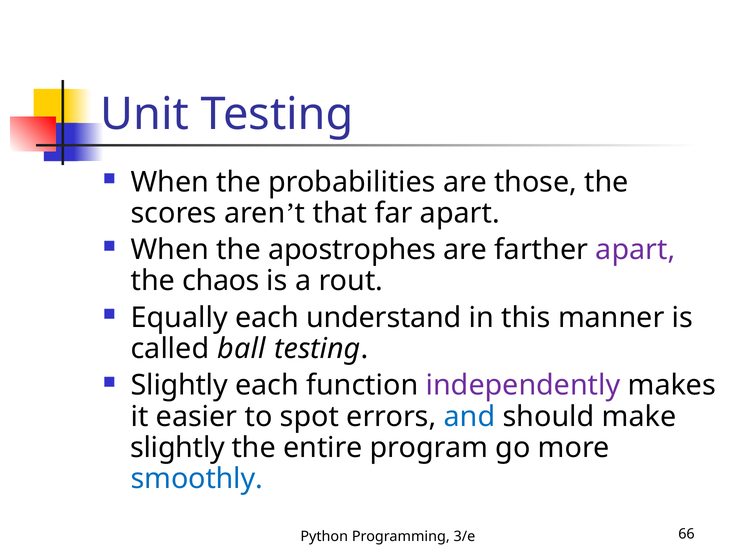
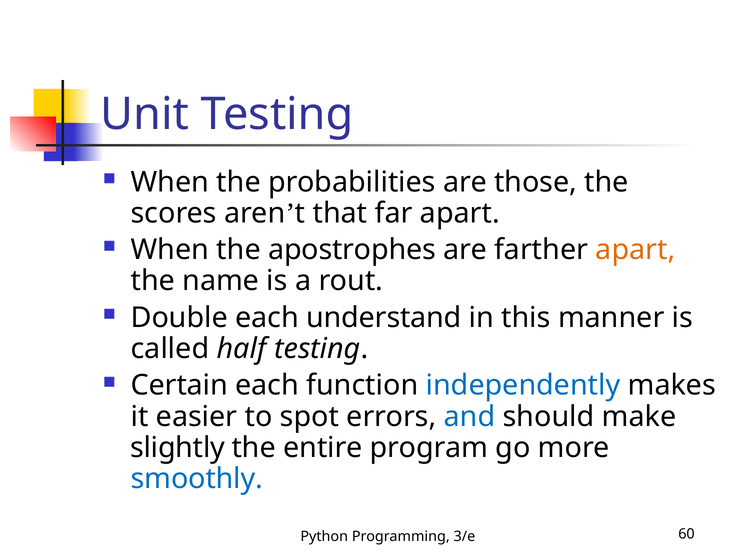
apart at (635, 250) colour: purple -> orange
chaos: chaos -> name
Equally: Equally -> Double
ball: ball -> half
Slightly at (179, 386): Slightly -> Certain
independently colour: purple -> blue
66: 66 -> 60
